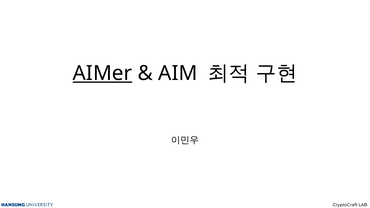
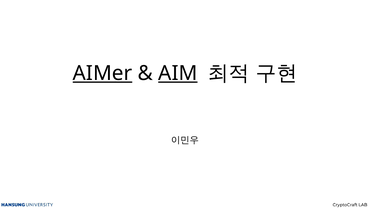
AIM underline: none -> present
